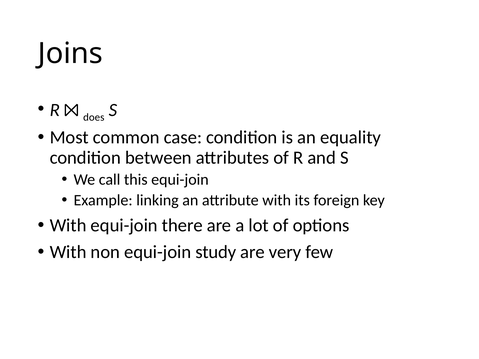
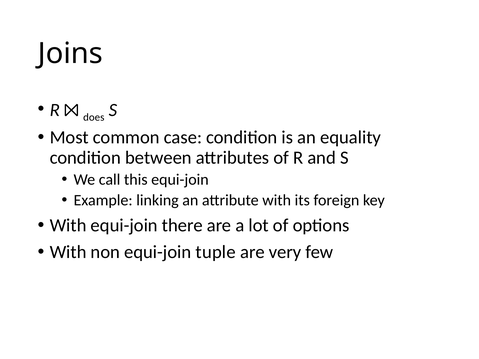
study: study -> tuple
